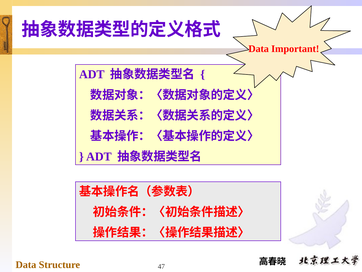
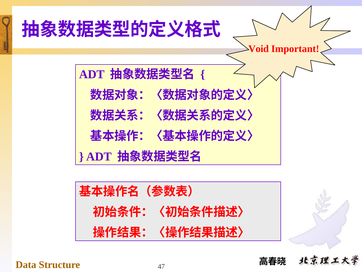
Data at (259, 49): Data -> Void
